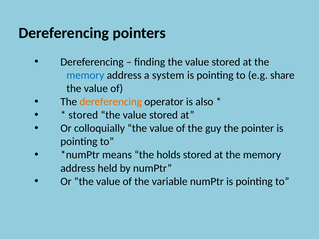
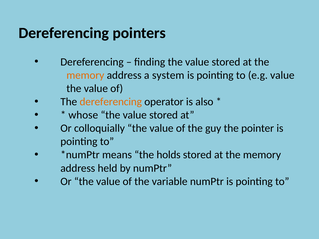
memory at (85, 75) colour: blue -> orange
e.g share: share -> value
stored at (83, 115): stored -> whose
